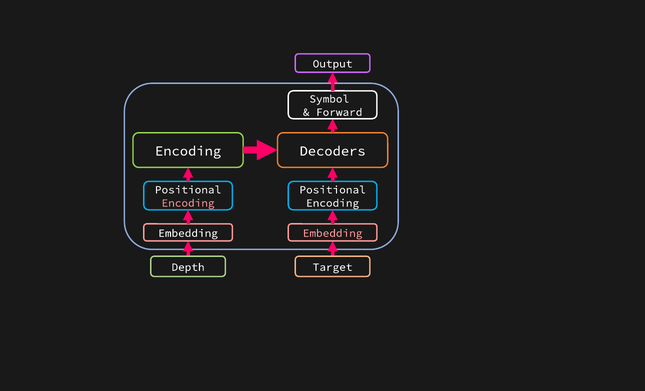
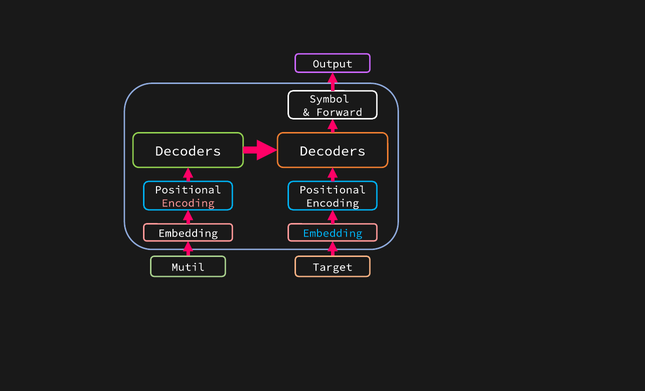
Encoding at (188, 151): Encoding -> Decoders
Embedding at (333, 233) colour: pink -> light blue
Depth: Depth -> Mutil
